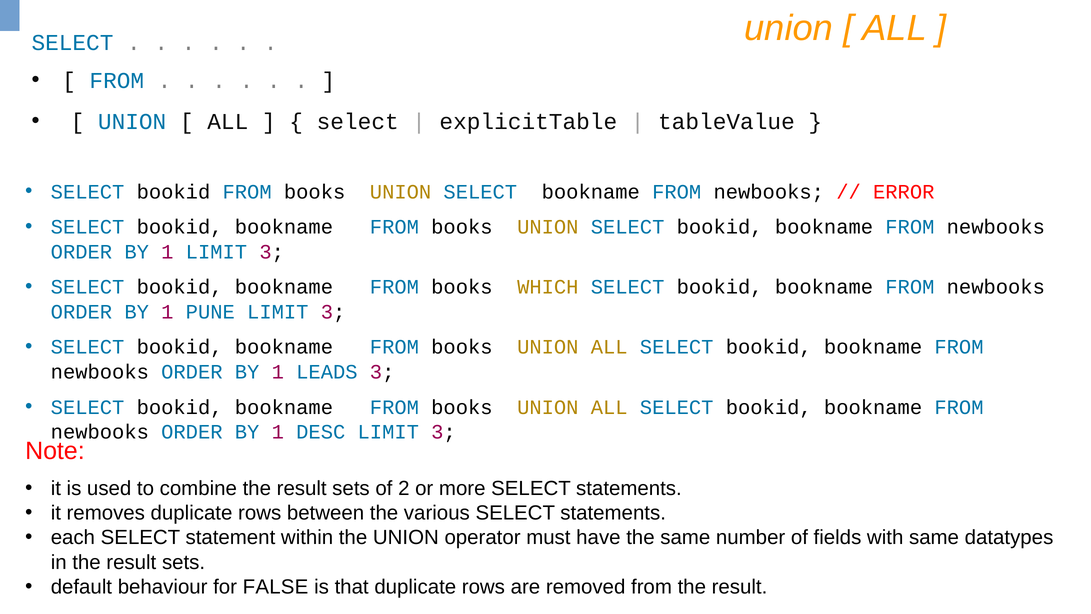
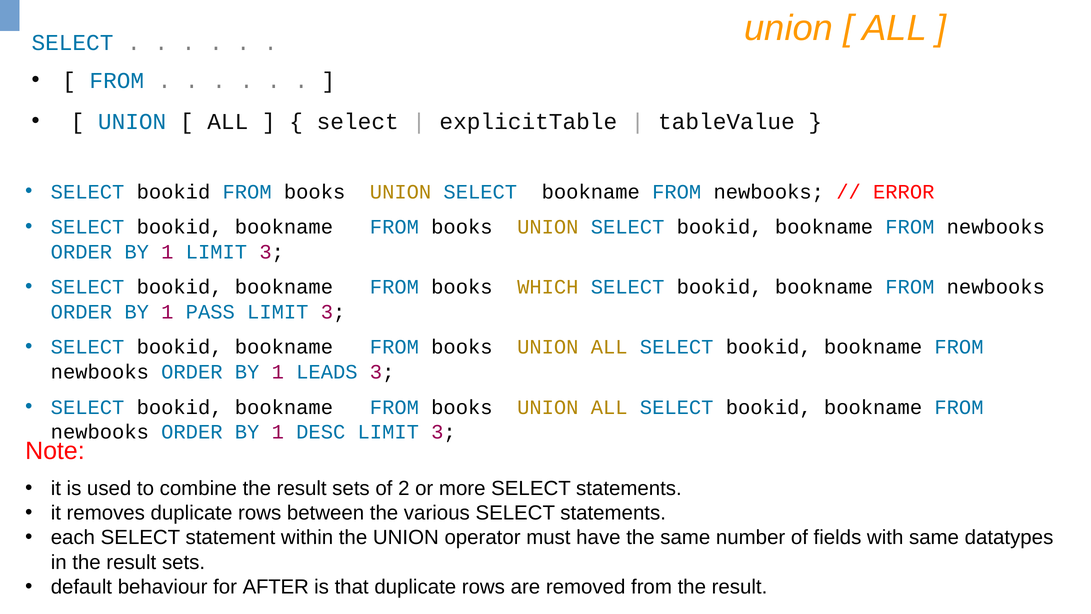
PUNE: PUNE -> PASS
FALSE: FALSE -> AFTER
